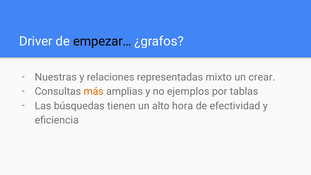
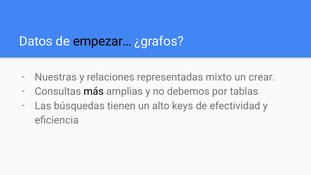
Driver: Driver -> Datos
más colour: orange -> black
ejemplos: ejemplos -> debemos
hora: hora -> keys
